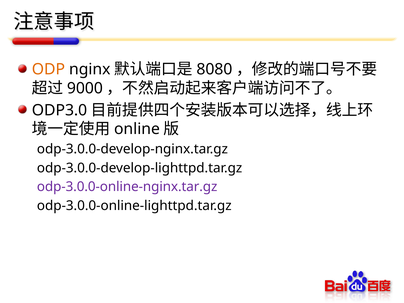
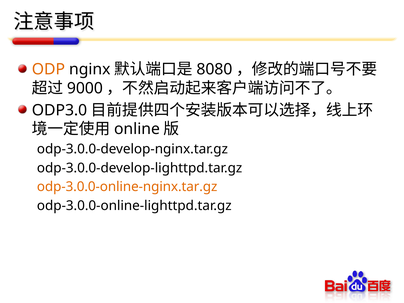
odp-3.0.0-online-nginx.tar.gz colour: purple -> orange
